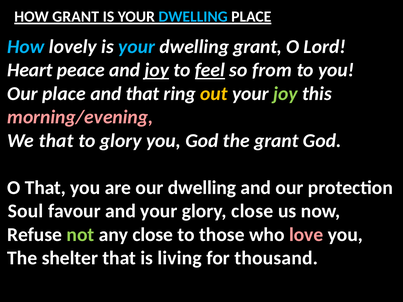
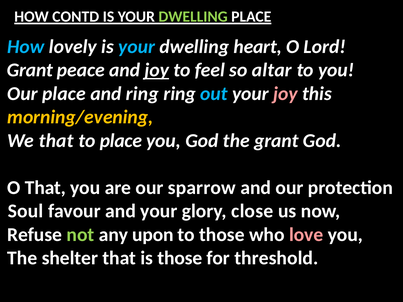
HOW GRANT: GRANT -> CONTD
DWELLING at (193, 17) colour: light blue -> light green
dwelling grant: grant -> heart
Heart at (30, 70): Heart -> Grant
feel underline: present -> none
from: from -> altar
and that: that -> ring
out colour: yellow -> light blue
joy at (286, 94) colour: light green -> pink
morning/evening colour: pink -> yellow
to glory: glory -> place
our dwelling: dwelling -> sparrow
any close: close -> upon
is living: living -> those
thousand: thousand -> threshold
